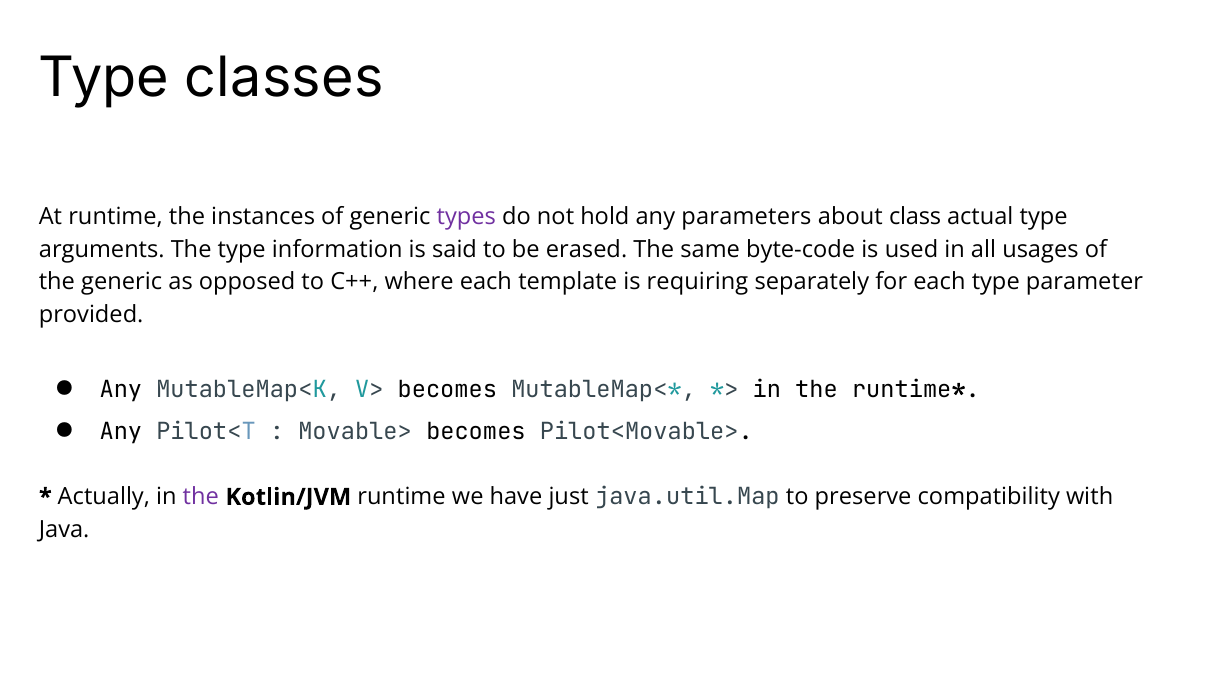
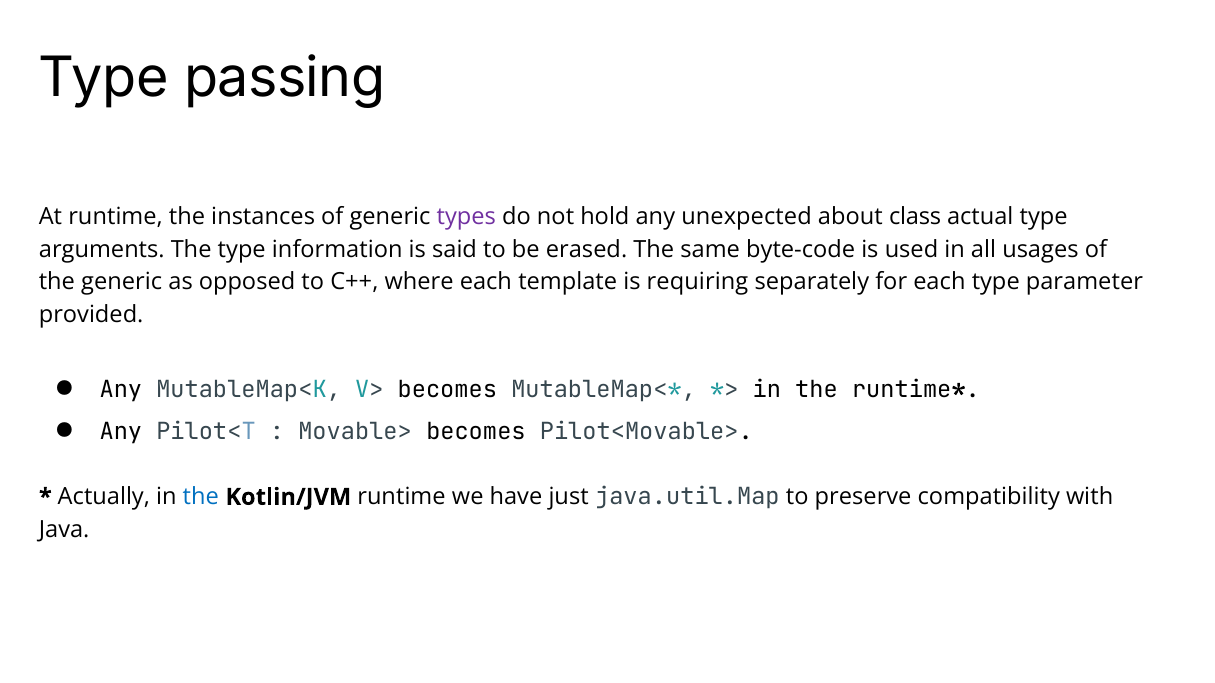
classes: classes -> passing
parameters: parameters -> unexpected
the at (201, 497) colour: purple -> blue
